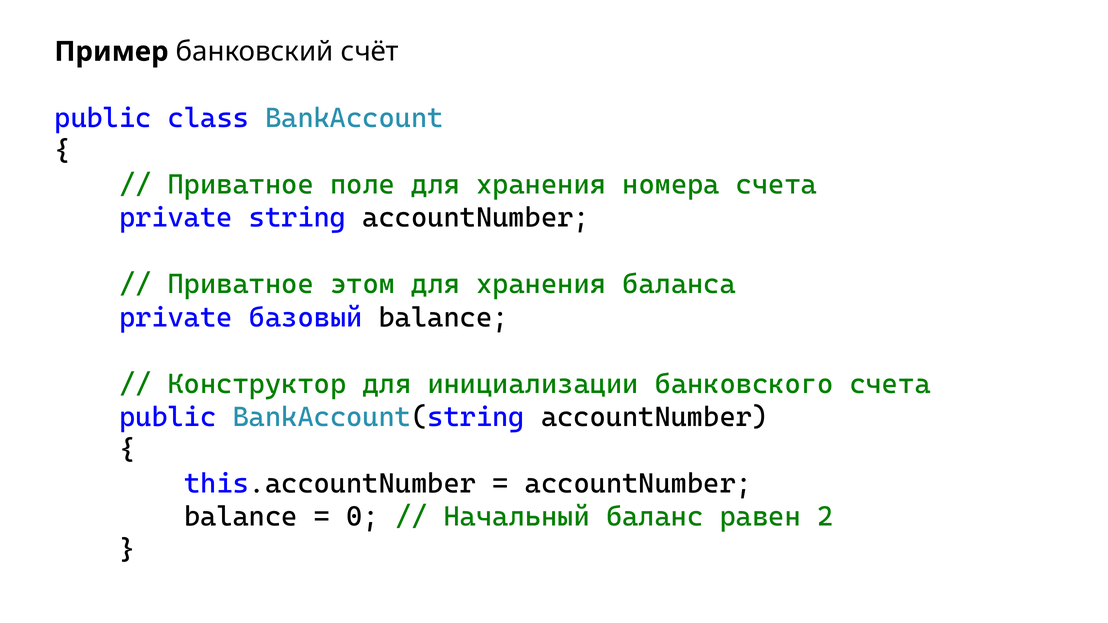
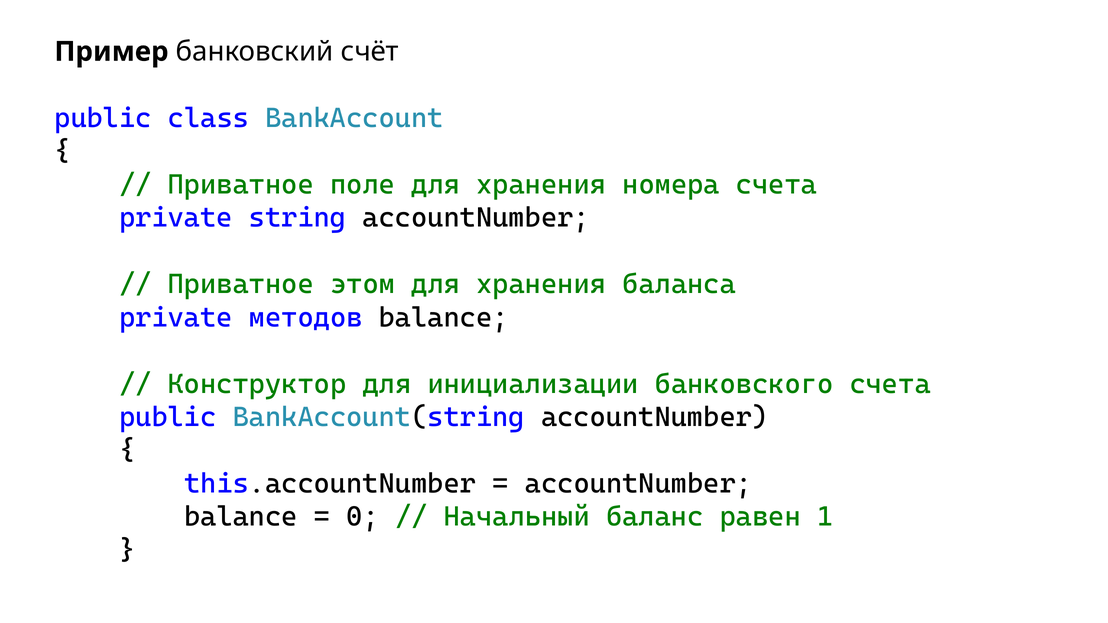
базовый: базовый -> методов
2: 2 -> 1
